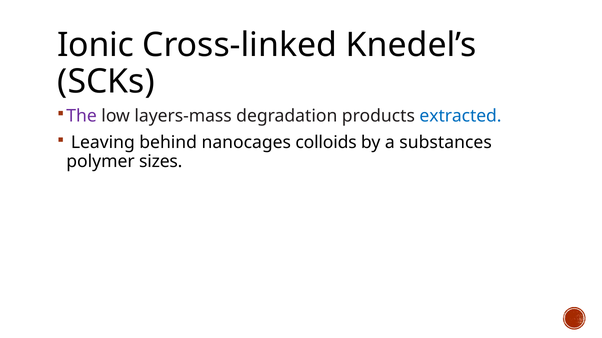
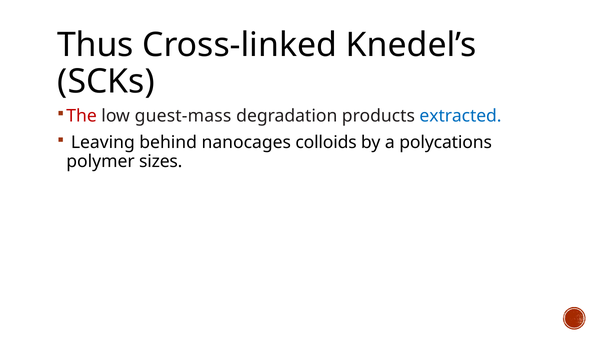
Ionic: Ionic -> Thus
The colour: purple -> red
layers-mass: layers-mass -> guest-mass
substances: substances -> polycations
